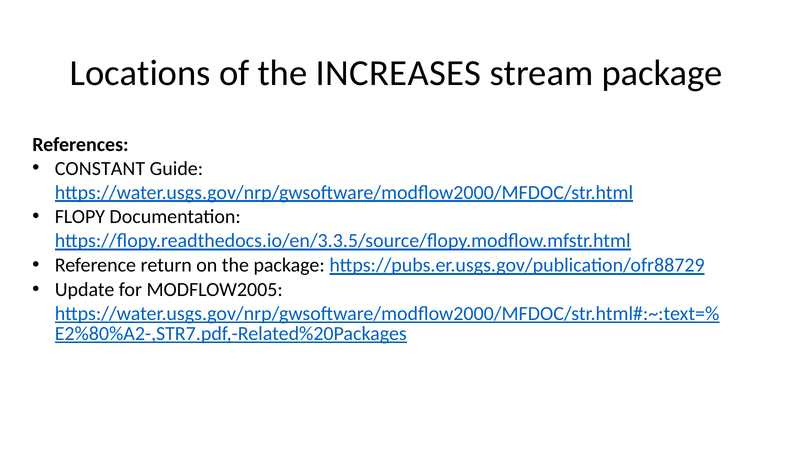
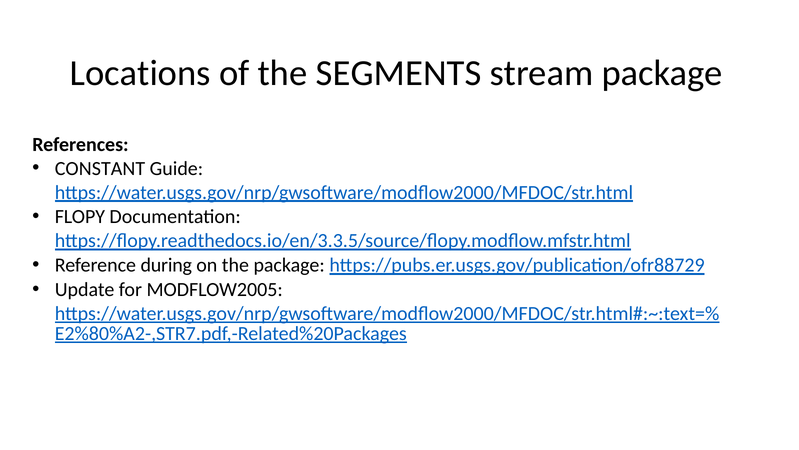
INCREASES: INCREASES -> SEGMENTS
return: return -> during
